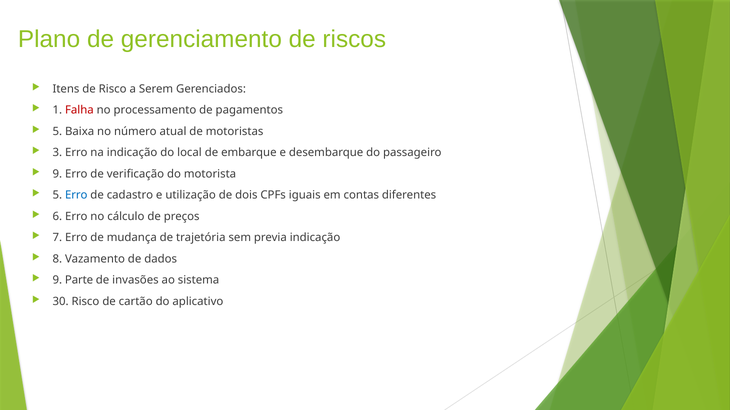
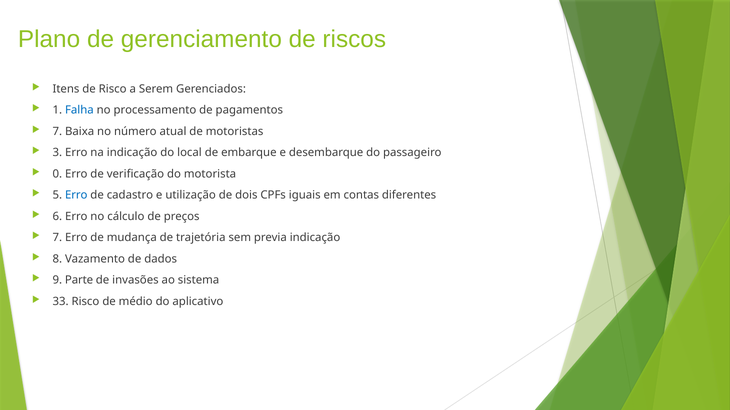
Falha colour: red -> blue
5 at (57, 131): 5 -> 7
9 at (57, 174): 9 -> 0
30: 30 -> 33
cartão: cartão -> médio
